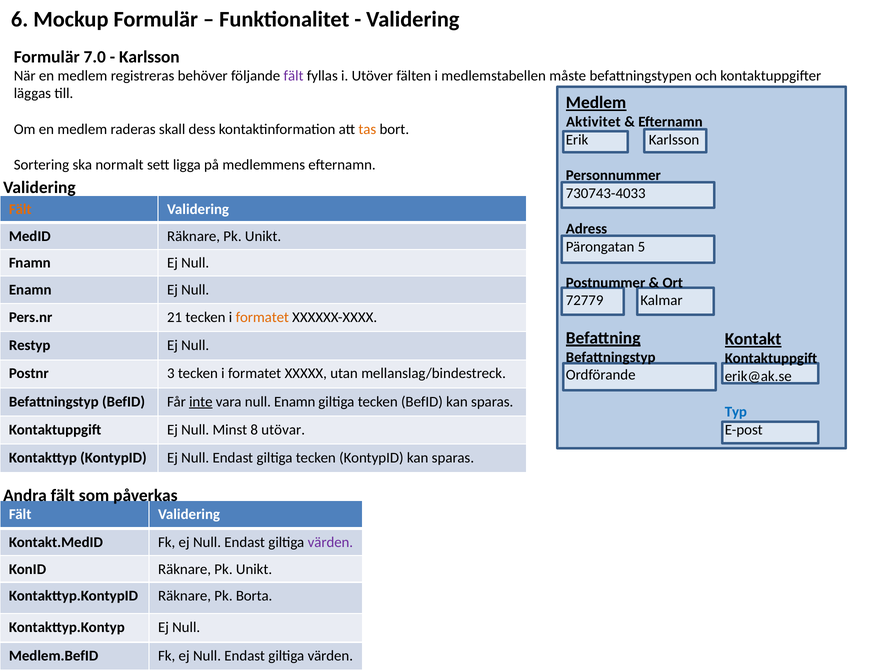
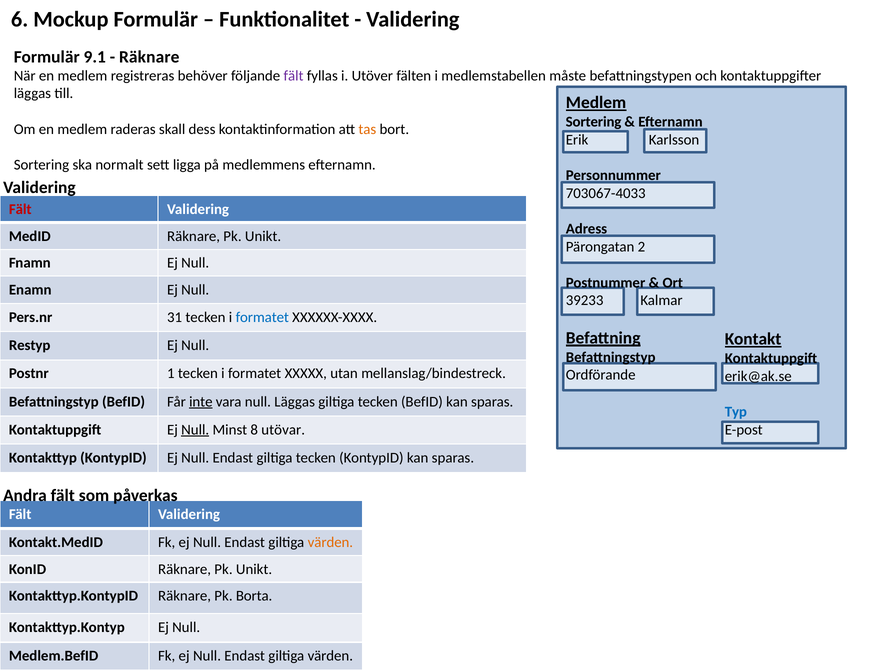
7.0: 7.0 -> 9.1
Karlsson at (149, 57): Karlsson -> Räknare
Aktivitet at (593, 122): Aktivitet -> Sortering
730743-4033: 730743-4033 -> 703067-4033
Fält at (20, 209) colour: orange -> red
5: 5 -> 2
72779: 72779 -> 39233
21: 21 -> 31
formatet at (262, 317) colour: orange -> blue
3: 3 -> 1
vara null Enamn: Enamn -> Läggas
Null at (195, 430) underline: none -> present
värden at (330, 543) colour: purple -> orange
